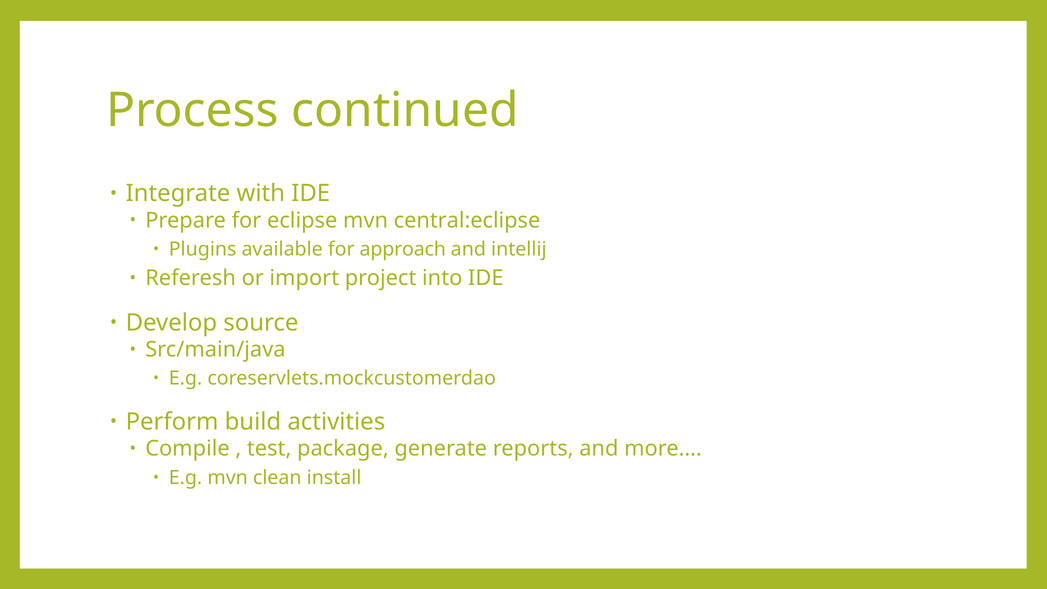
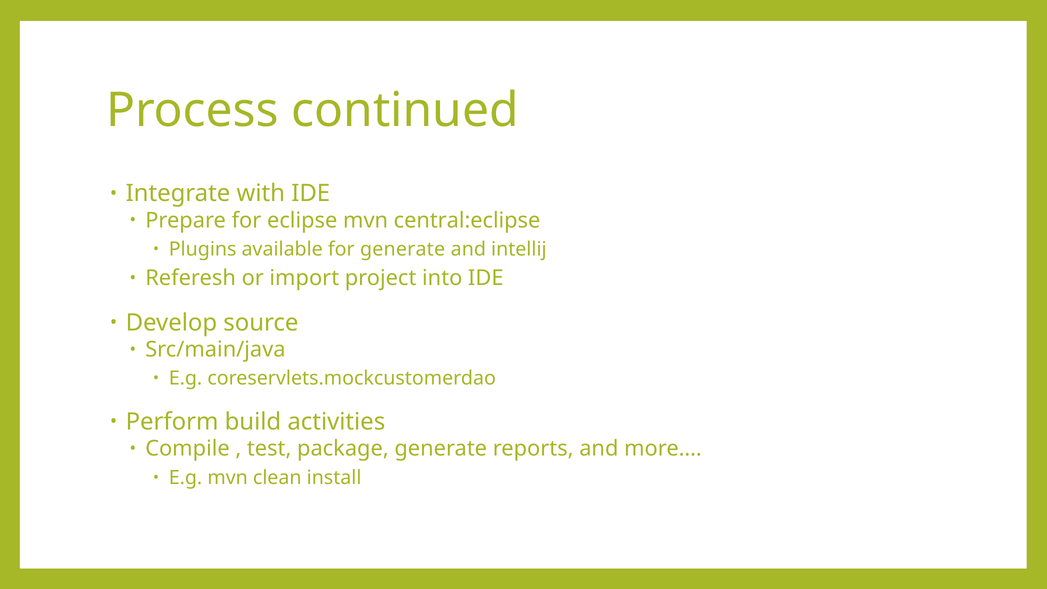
for approach: approach -> generate
